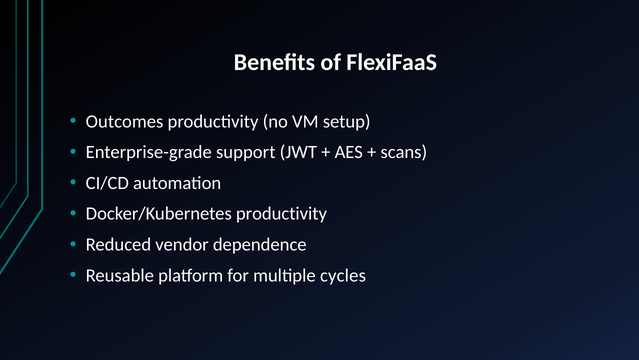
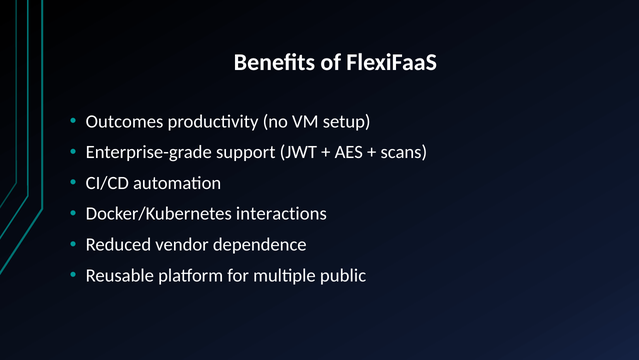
Docker/Kubernetes productivity: productivity -> interactions
cycles: cycles -> public
